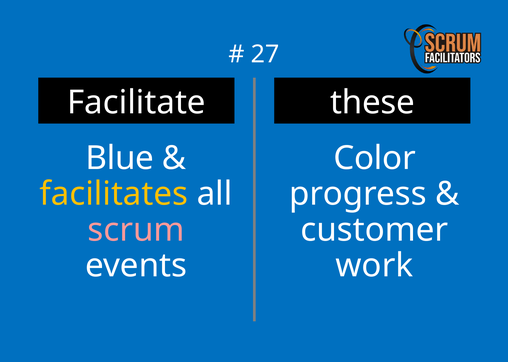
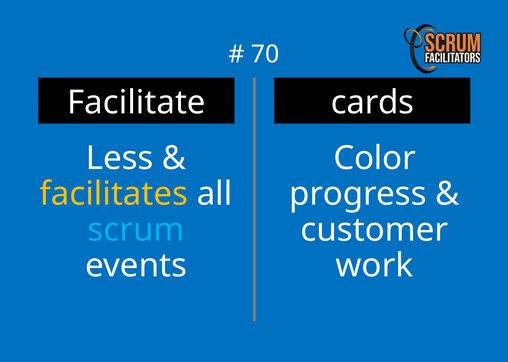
27: 27 -> 70
these: these -> cards
Blue: Blue -> Less
scrum colour: pink -> light blue
